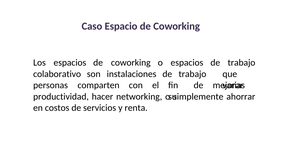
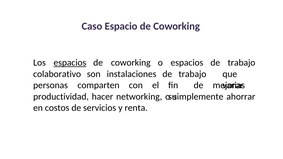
espacios at (70, 63) underline: none -> present
